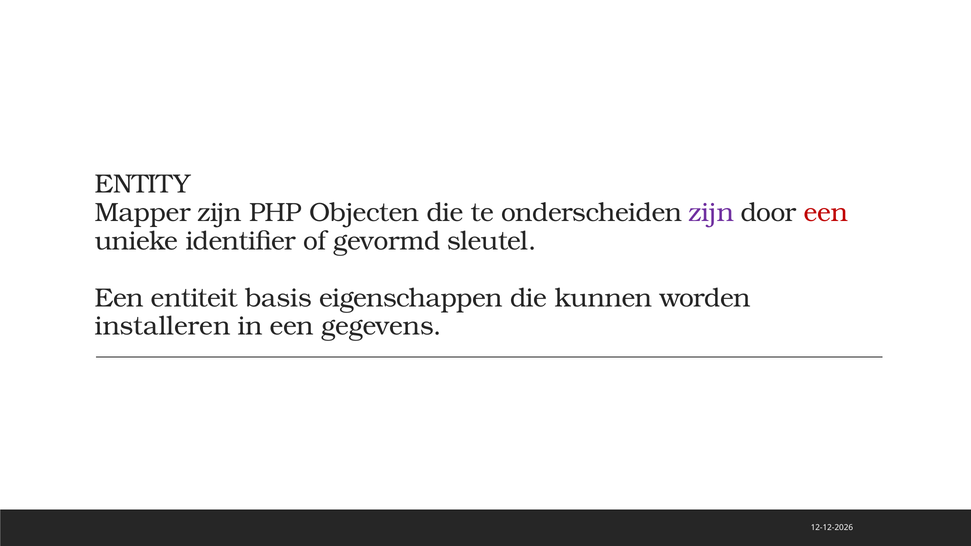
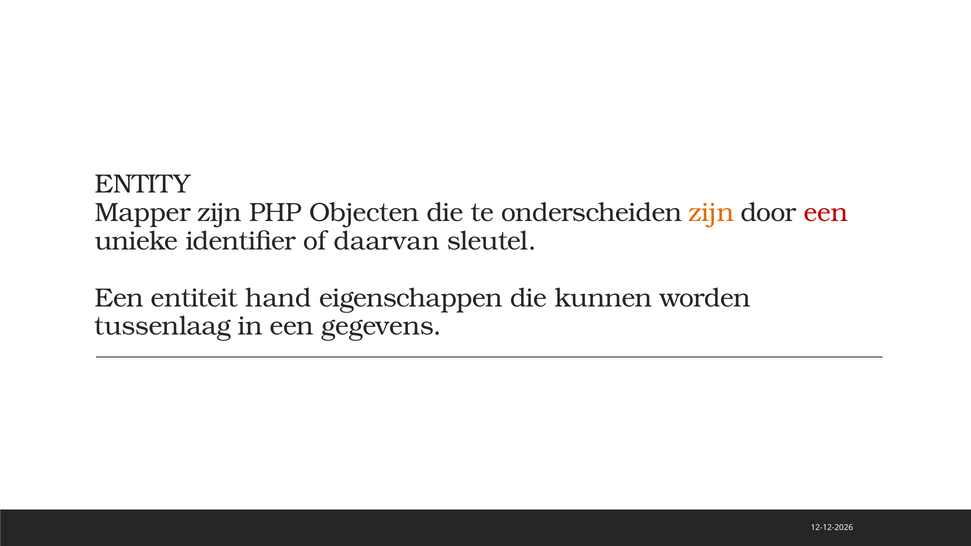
zijn at (711, 213) colour: purple -> orange
gevormd: gevormd -> daarvan
basis: basis -> hand
installeren: installeren -> tussenlaag
